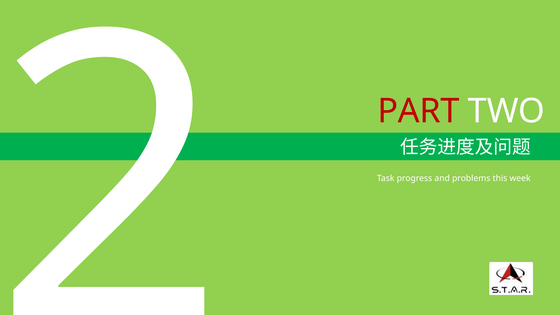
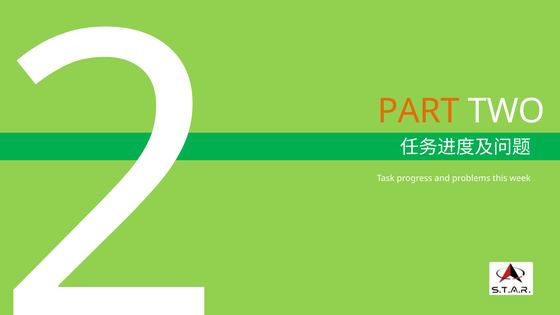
PART colour: red -> orange
